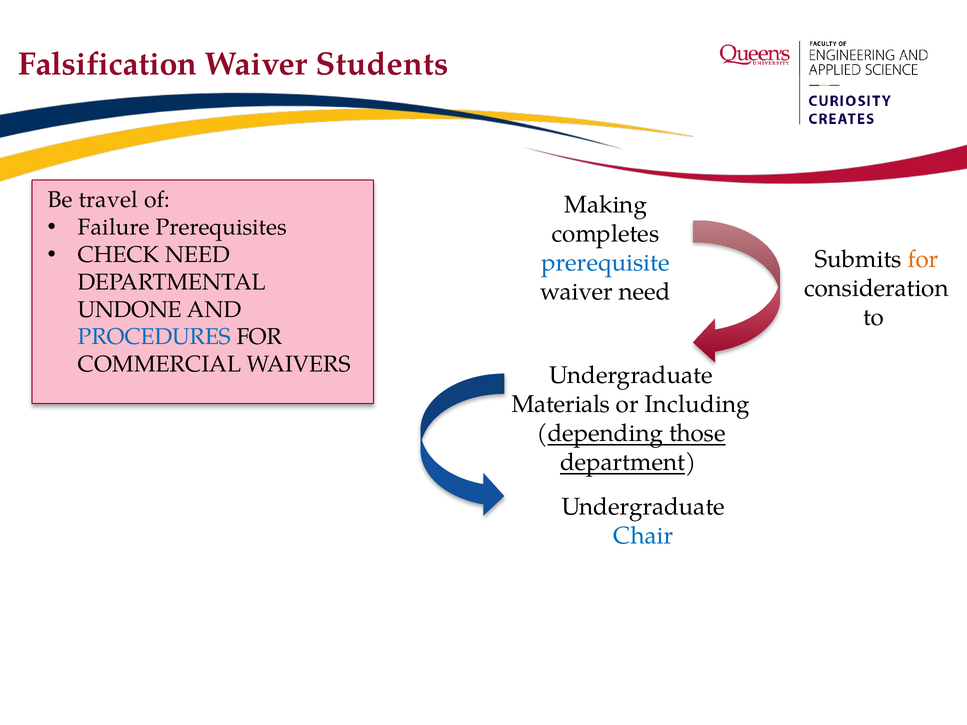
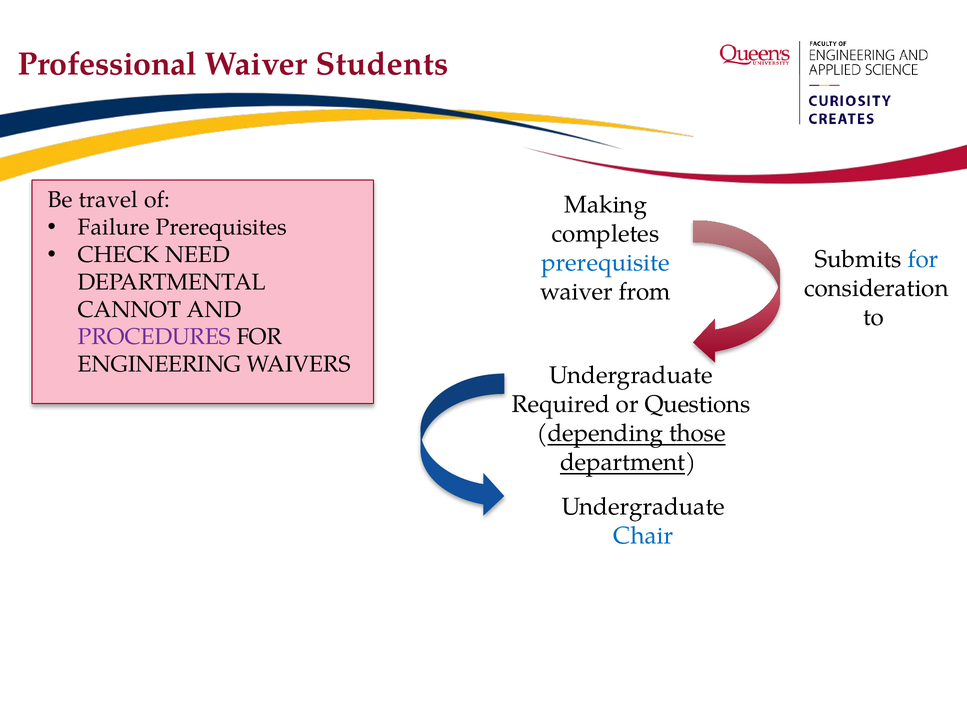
Falsification: Falsification -> Professional
for at (923, 259) colour: orange -> blue
waiver need: need -> from
UNDONE: UNDONE -> CANNOT
PROCEDURES colour: blue -> purple
COMMERCIAL: COMMERCIAL -> ENGINEERING
Materials: Materials -> Required
Including: Including -> Questions
